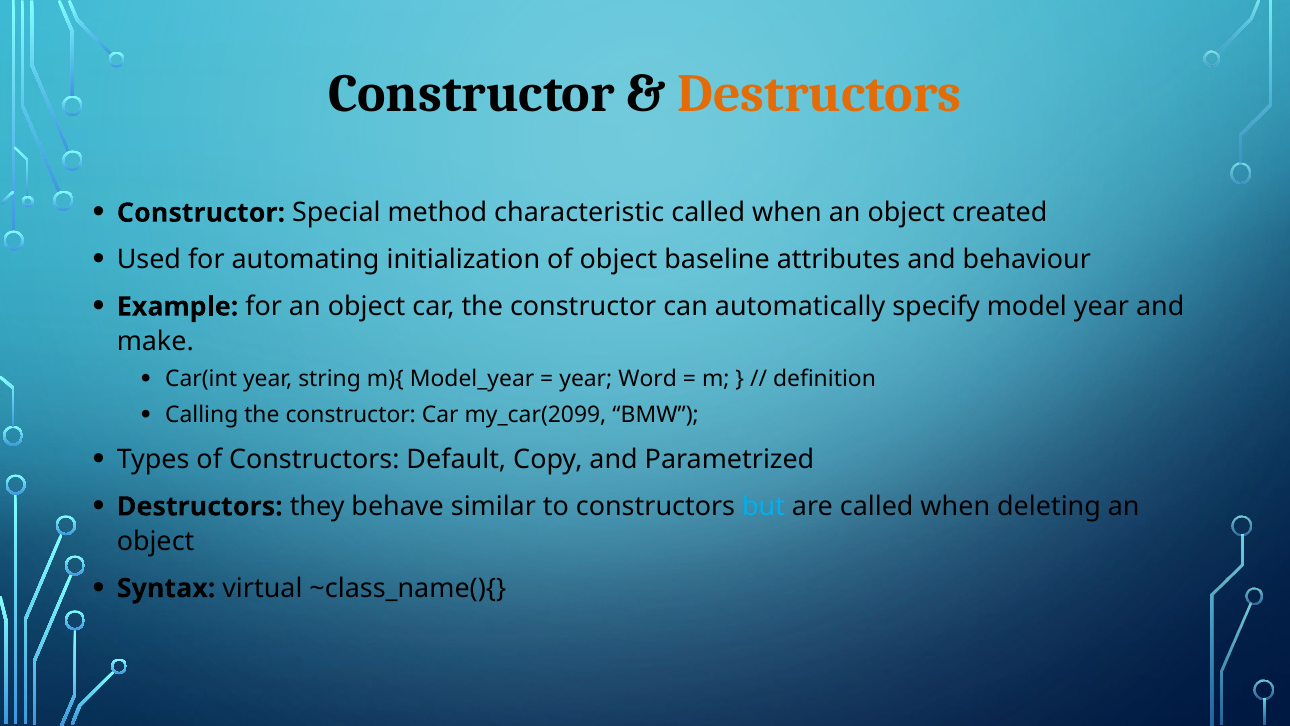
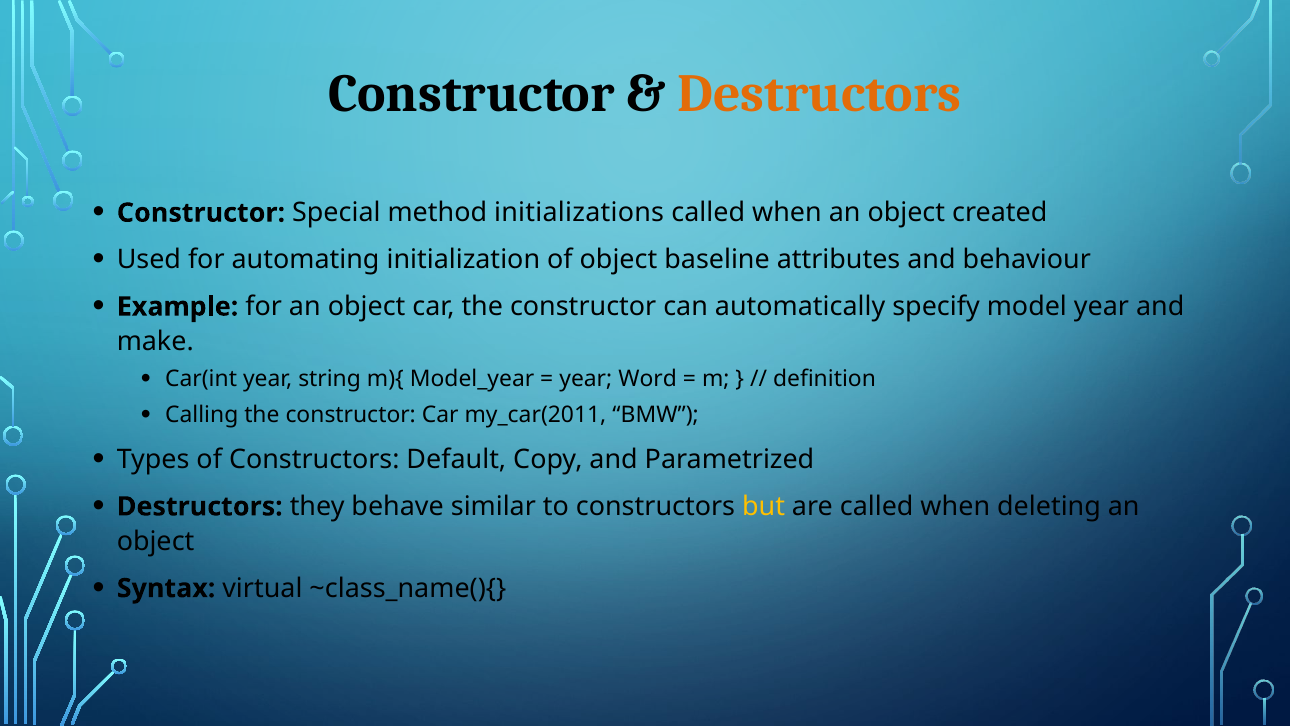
characteristic: characteristic -> initializations
my_car(2099: my_car(2099 -> my_car(2011
but colour: light blue -> yellow
